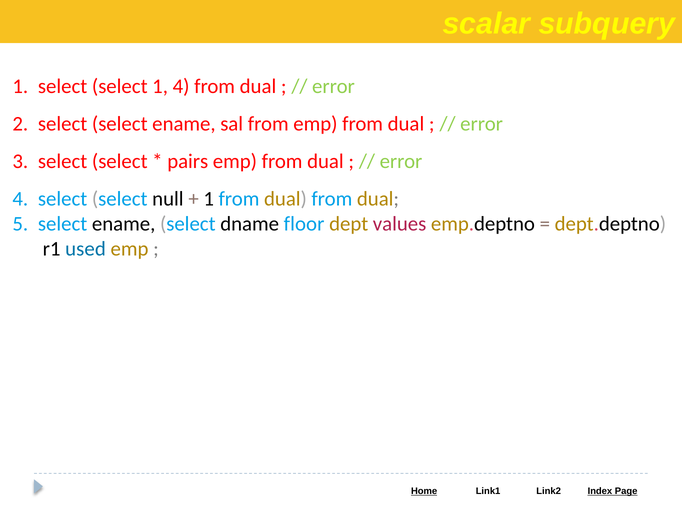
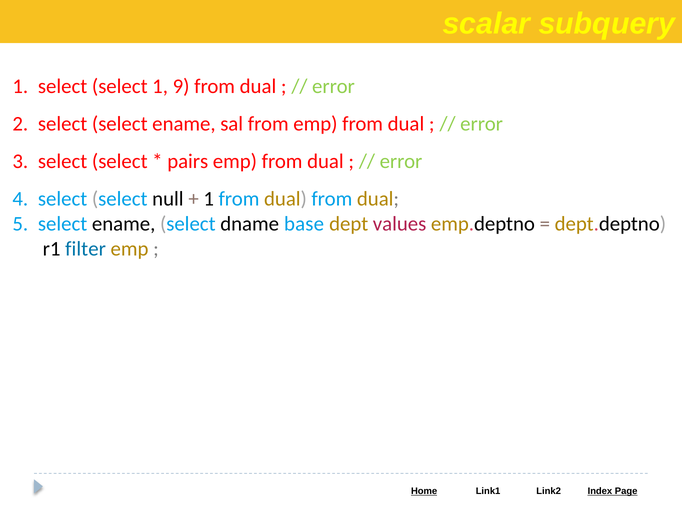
1 4: 4 -> 9
floor: floor -> base
used: used -> filter
